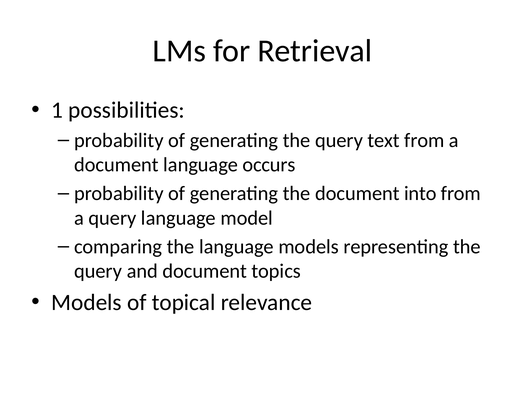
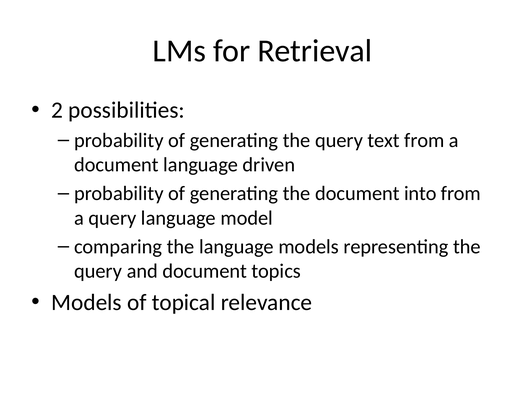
1: 1 -> 2
occurs: occurs -> driven
